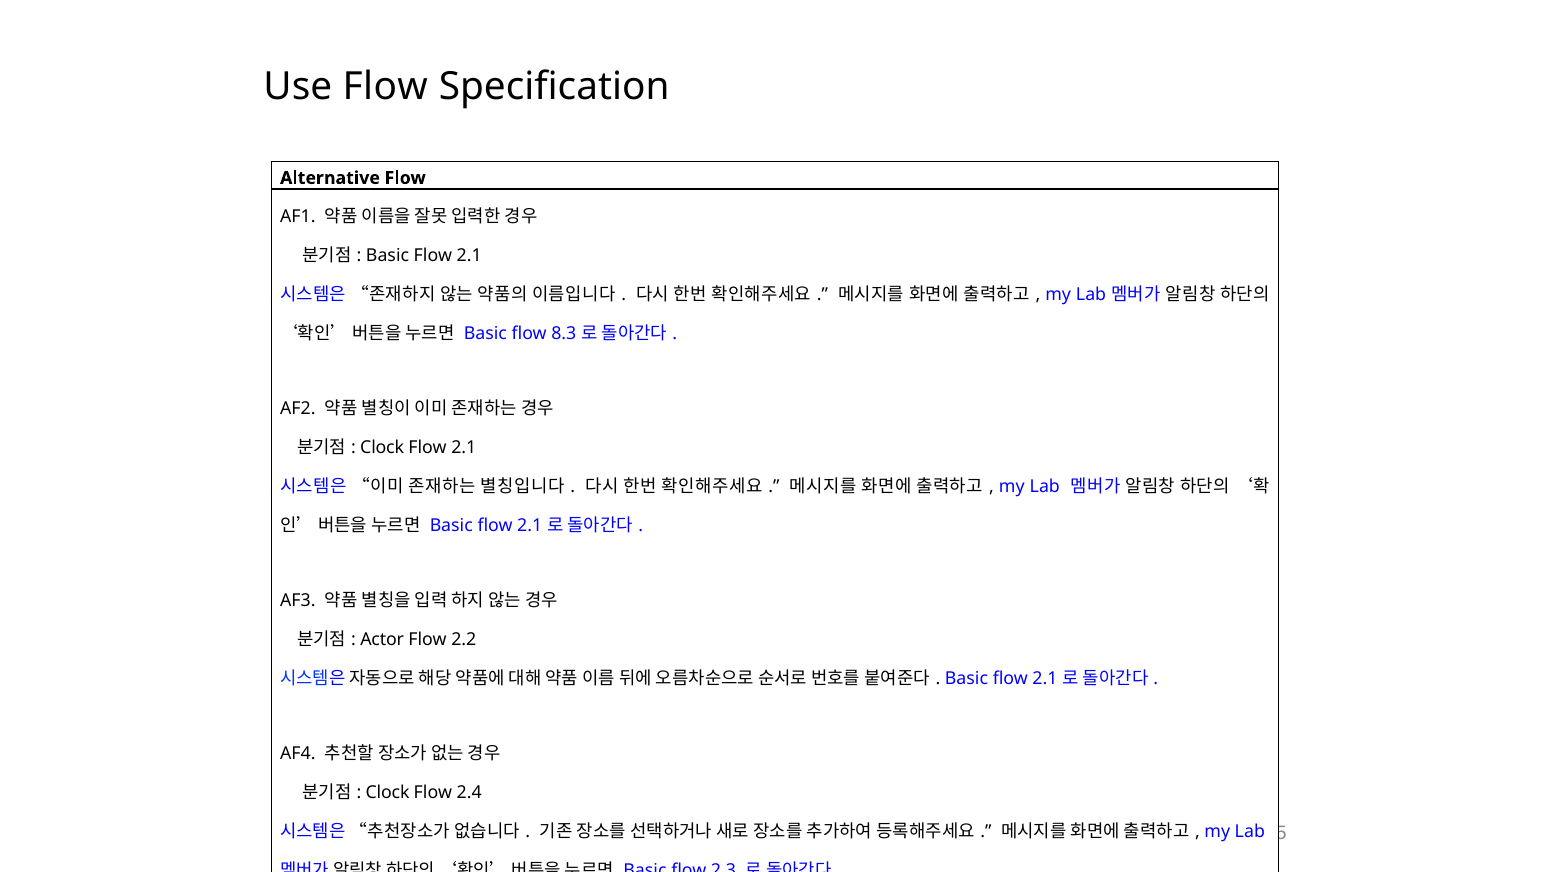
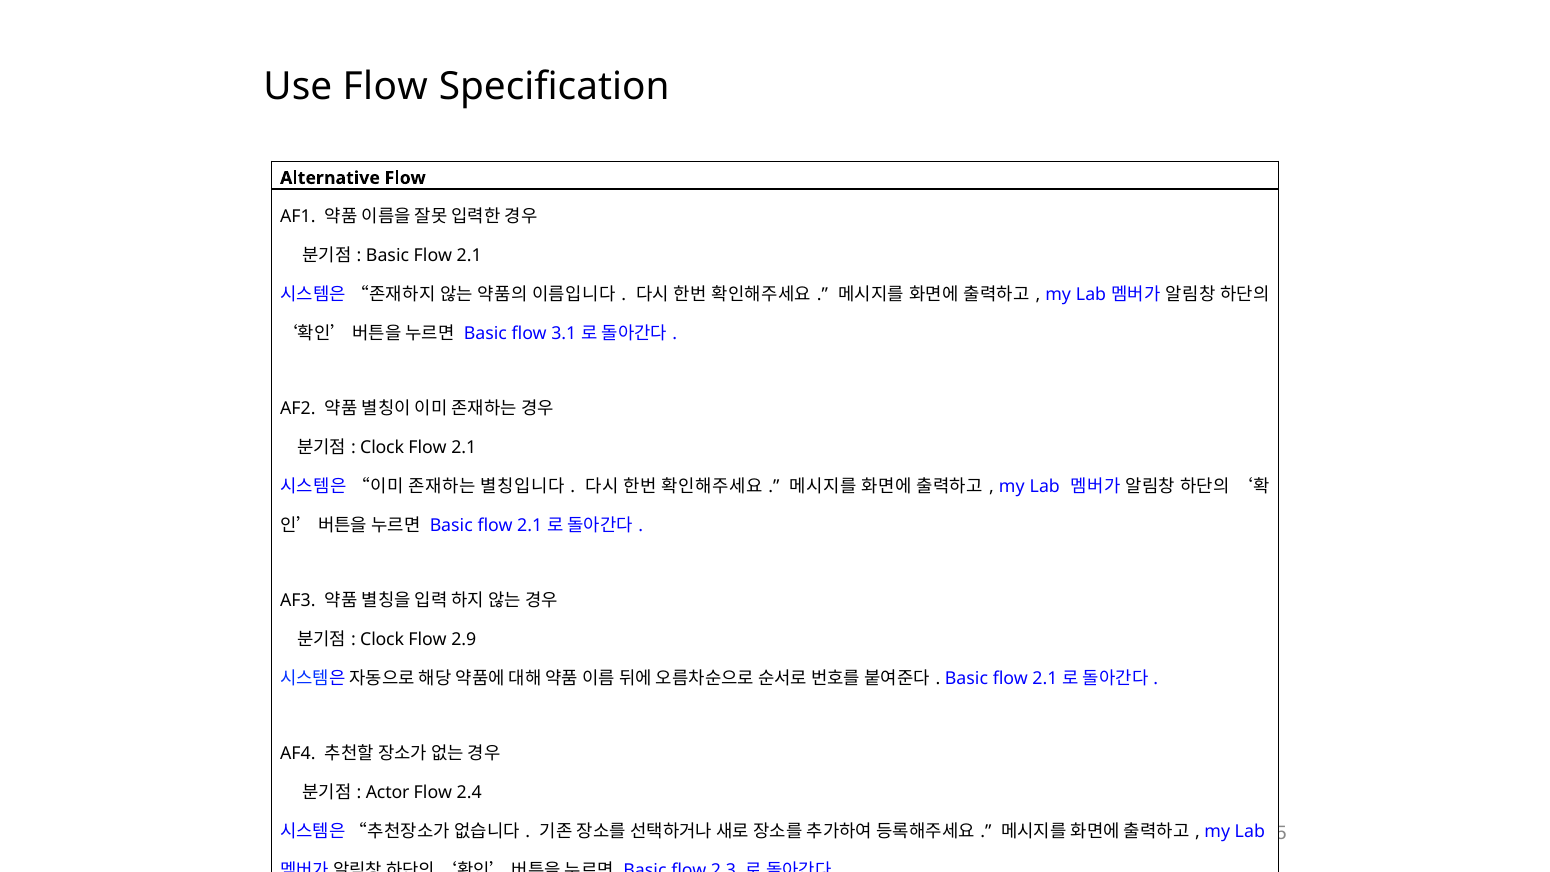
8.3: 8.3 -> 3.1
Actor at (382, 640): Actor -> Clock
2.2: 2.2 -> 2.9
Clock at (388, 793): Clock -> Actor
